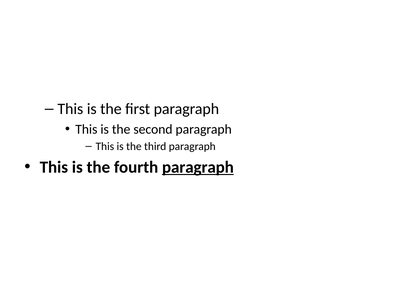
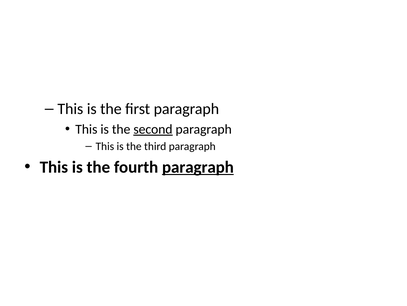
second underline: none -> present
